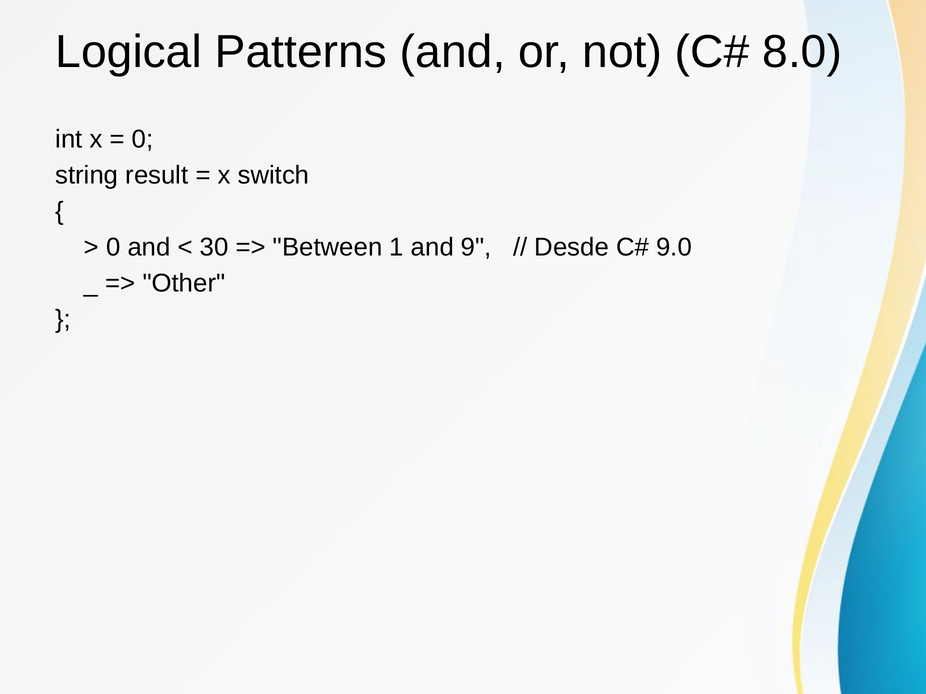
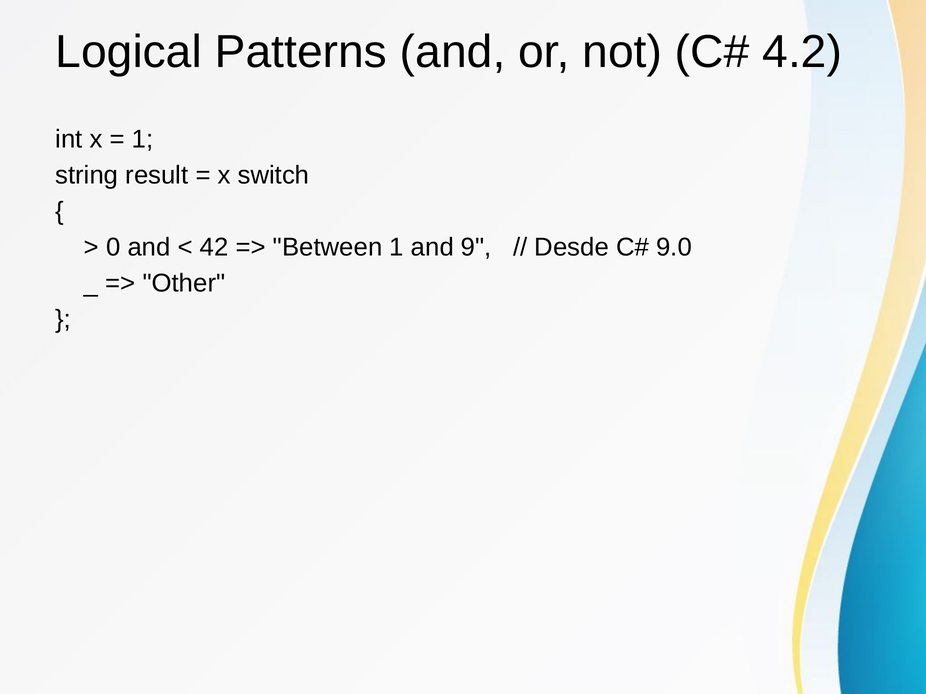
8.0: 8.0 -> 4.2
0 at (143, 139): 0 -> 1
30: 30 -> 42
